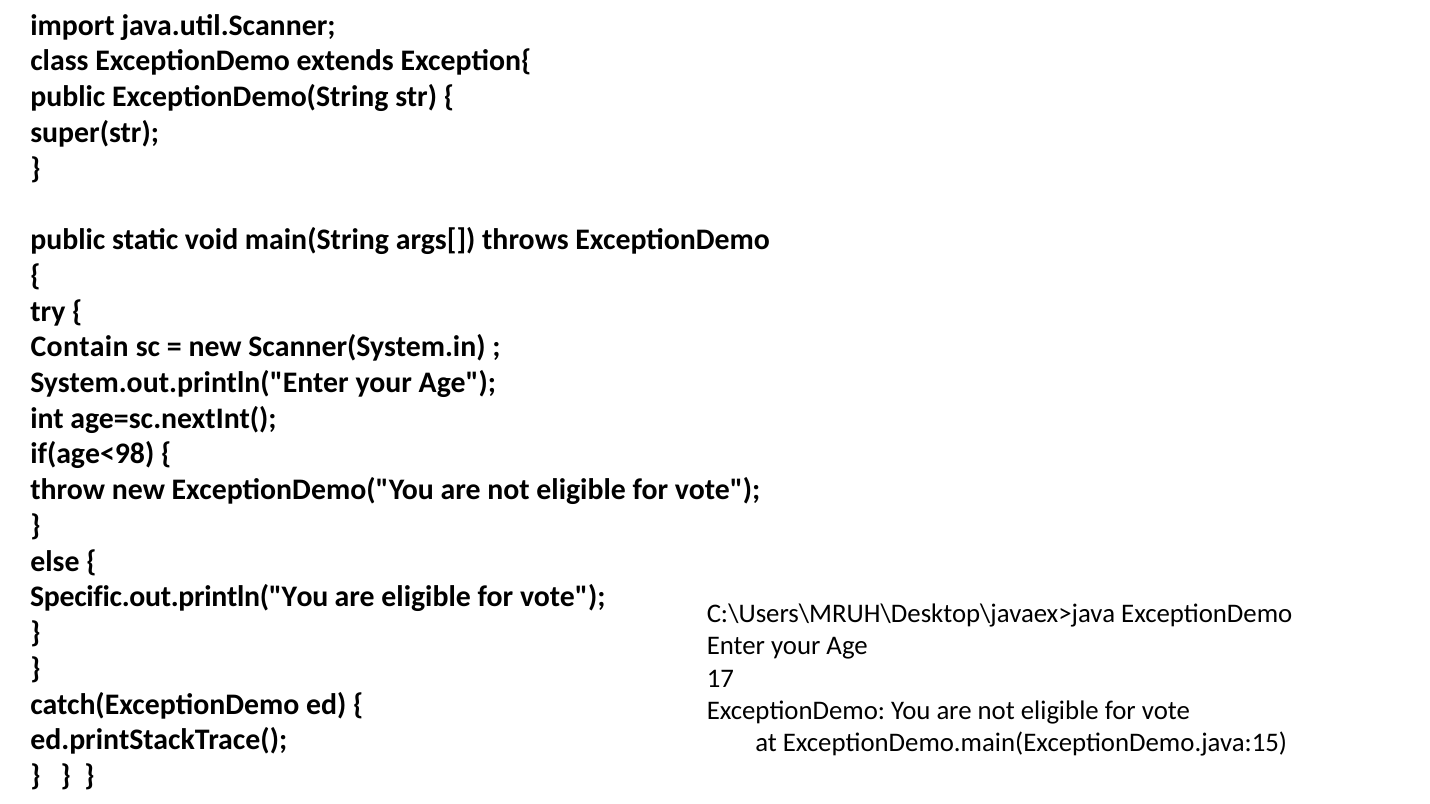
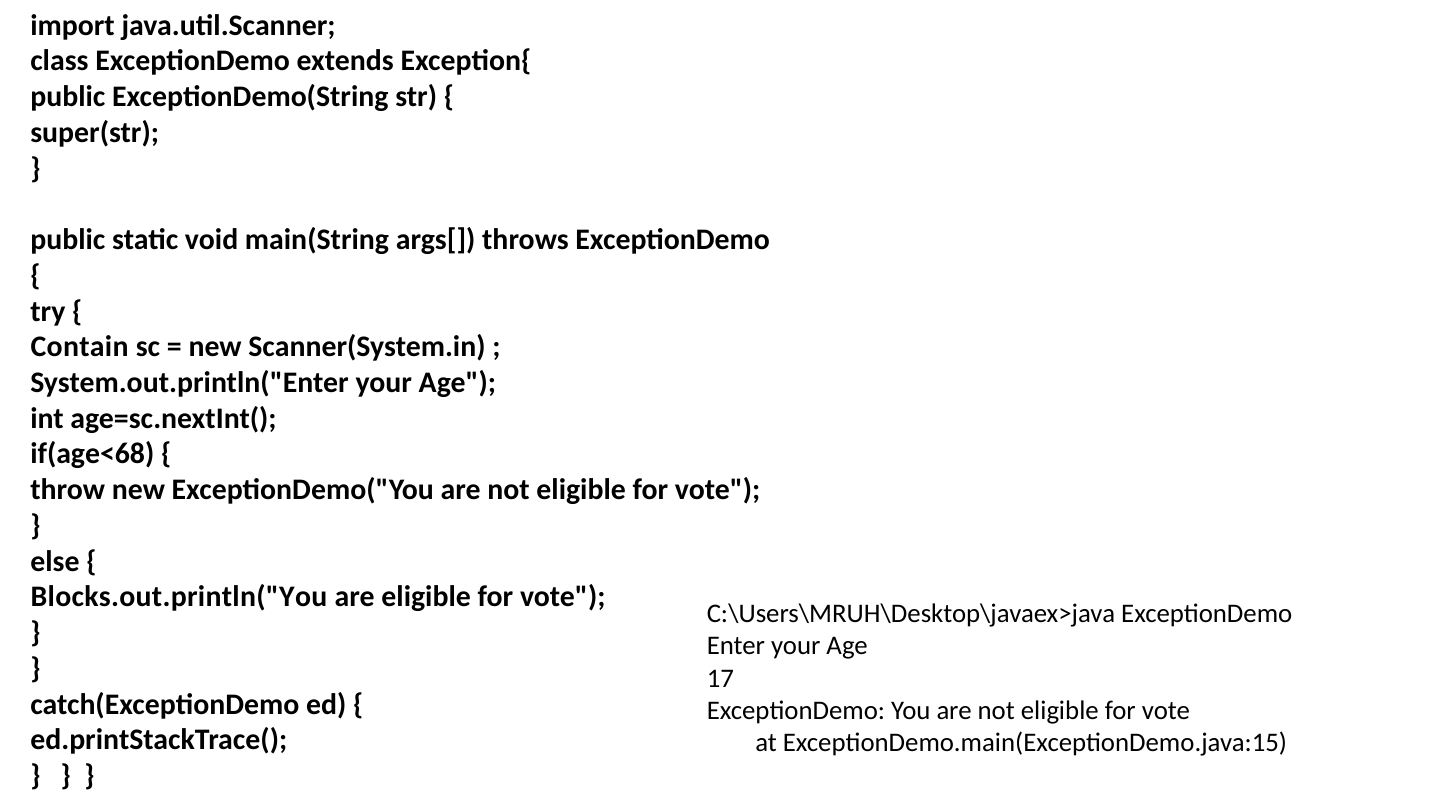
if(age<98: if(age<98 -> if(age<68
Specific.out.println("You: Specific.out.println("You -> Blocks.out.println("You
